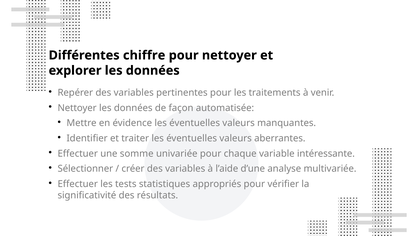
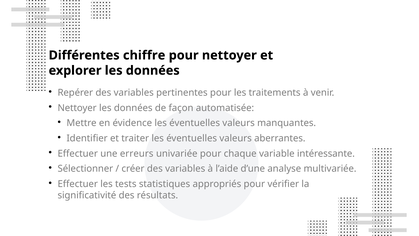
somme: somme -> erreurs
